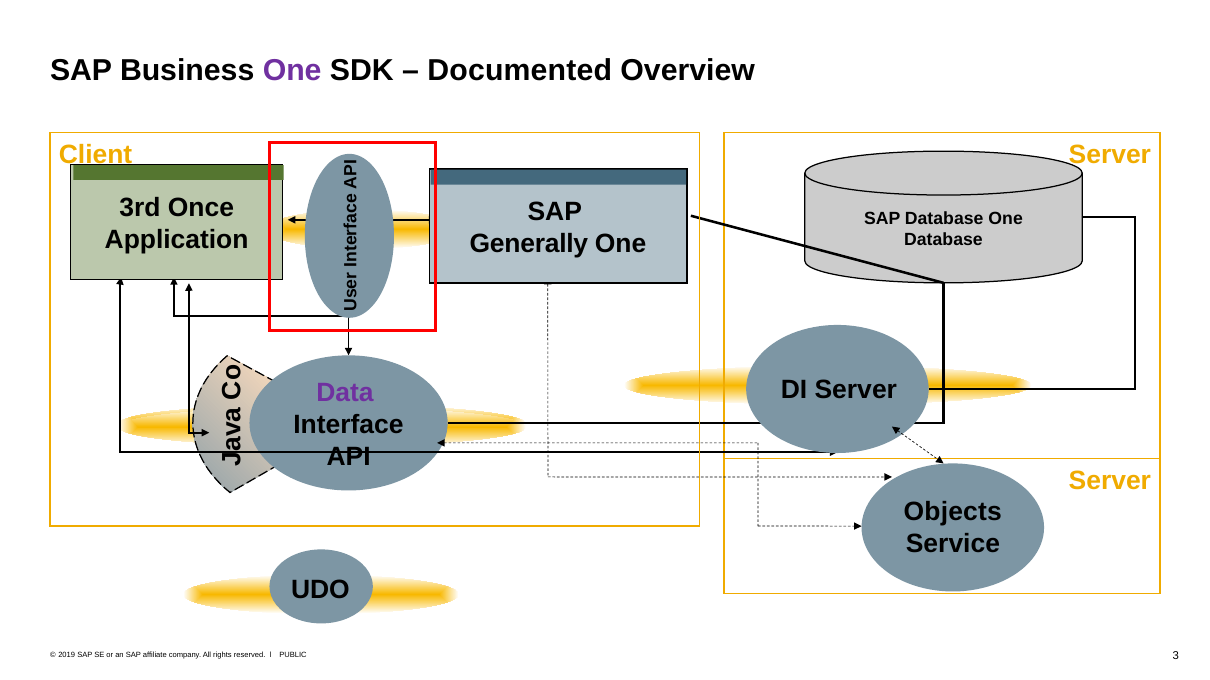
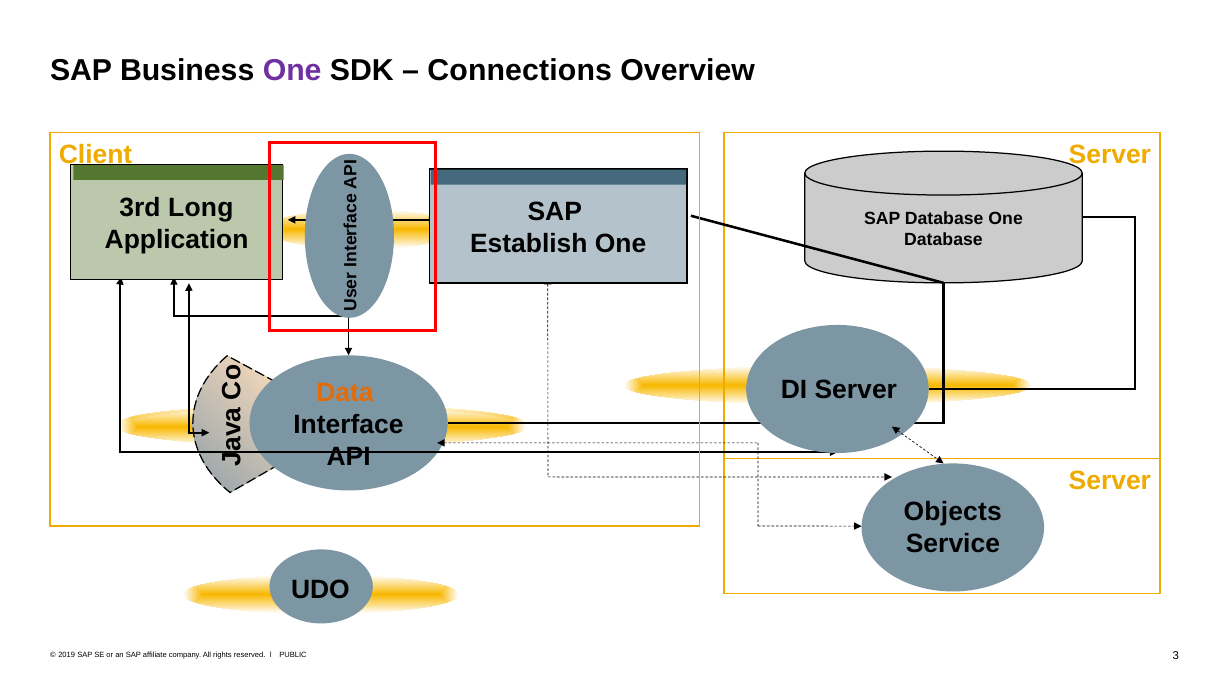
Documented: Documented -> Connections
Once: Once -> Long
Generally: Generally -> Establish
Data colour: purple -> orange
